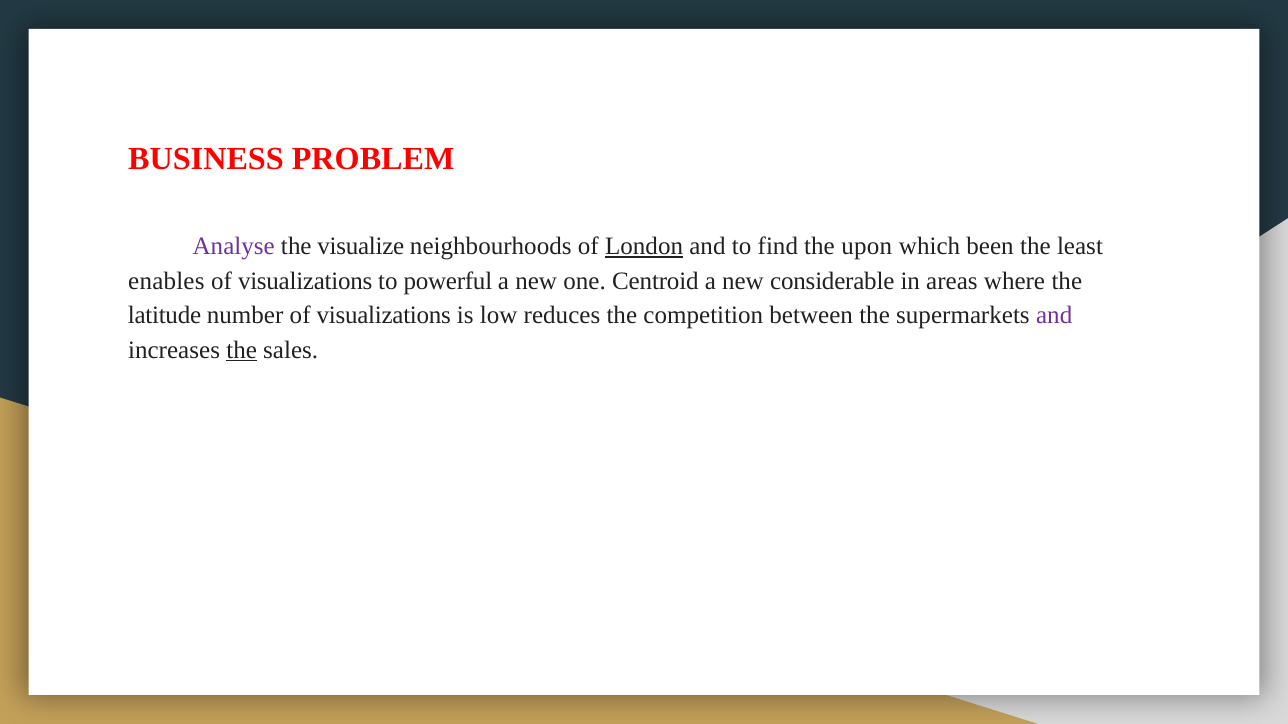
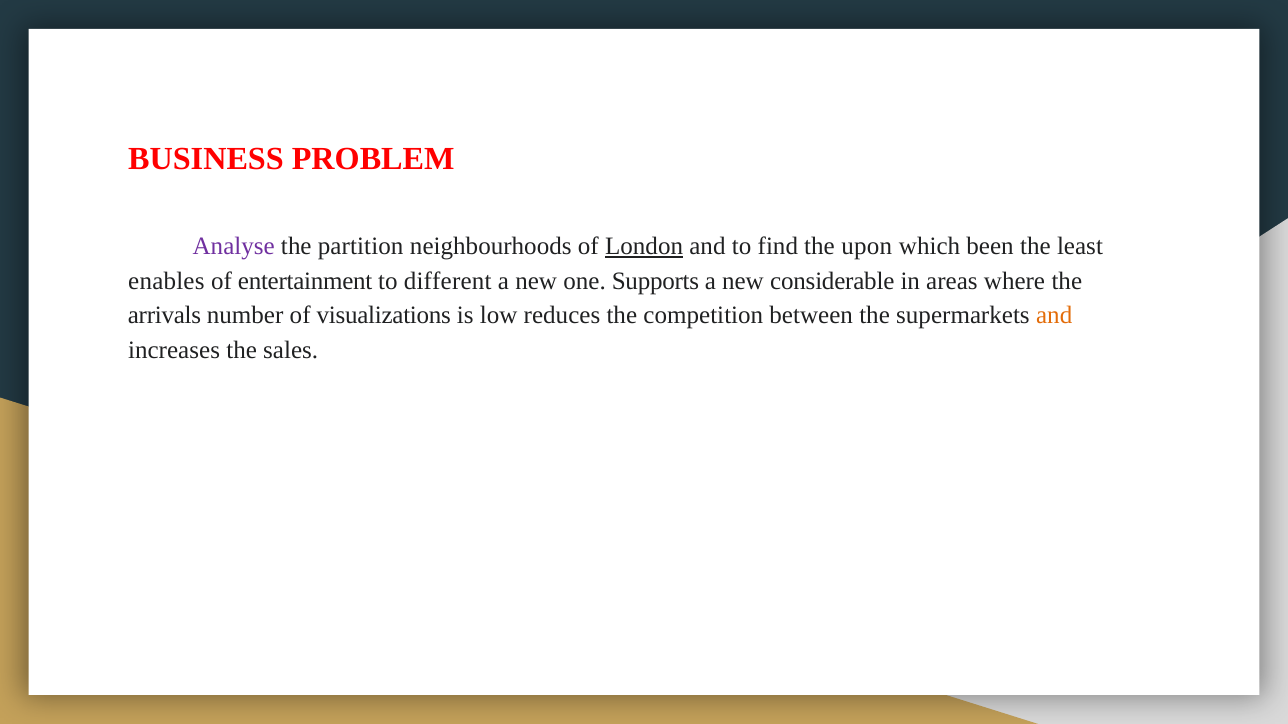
visualize: visualize -> partition
visualizations at (305, 281): visualizations -> entertainment
powerful: powerful -> different
Centroid: Centroid -> Supports
latitude: latitude -> arrivals
and at (1054, 316) colour: purple -> orange
the at (242, 350) underline: present -> none
